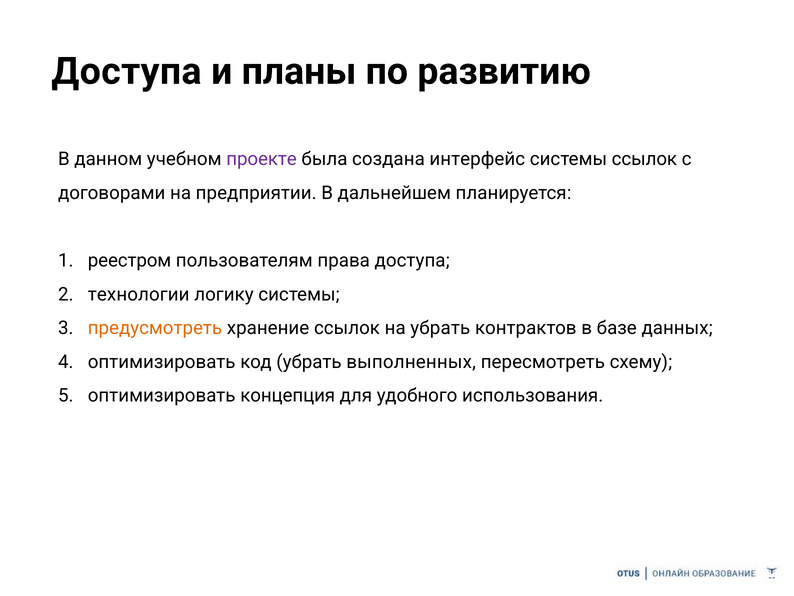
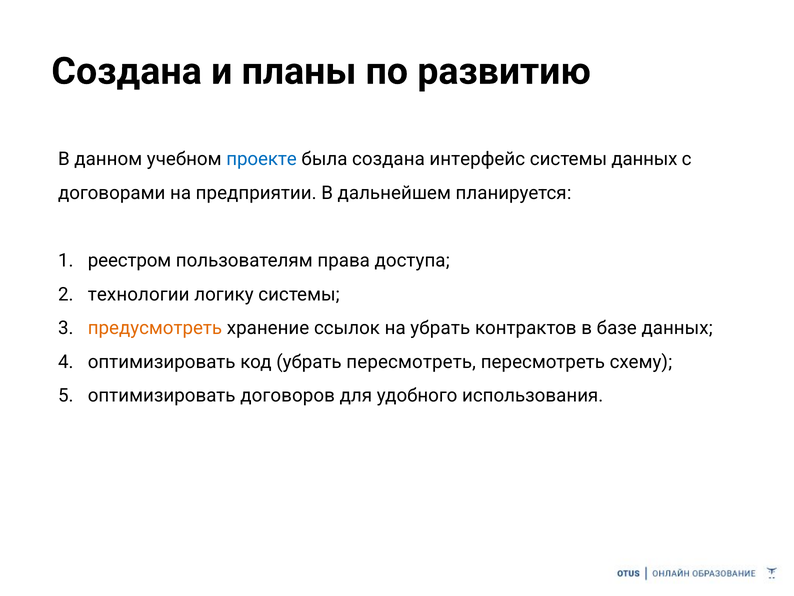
Доступа at (126, 71): Доступа -> Создана
проекте colour: purple -> blue
системы ссылок: ссылок -> данных
убрать выполненных: выполненных -> пересмотреть
концепция: концепция -> договоров
